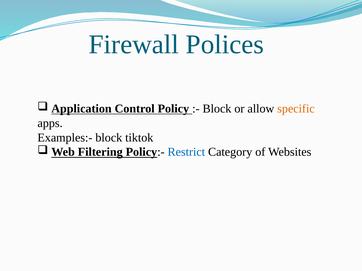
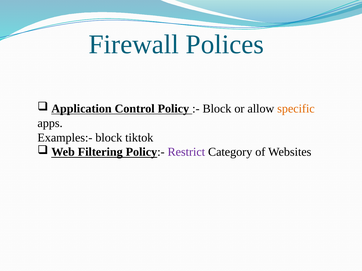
Restrict colour: blue -> purple
